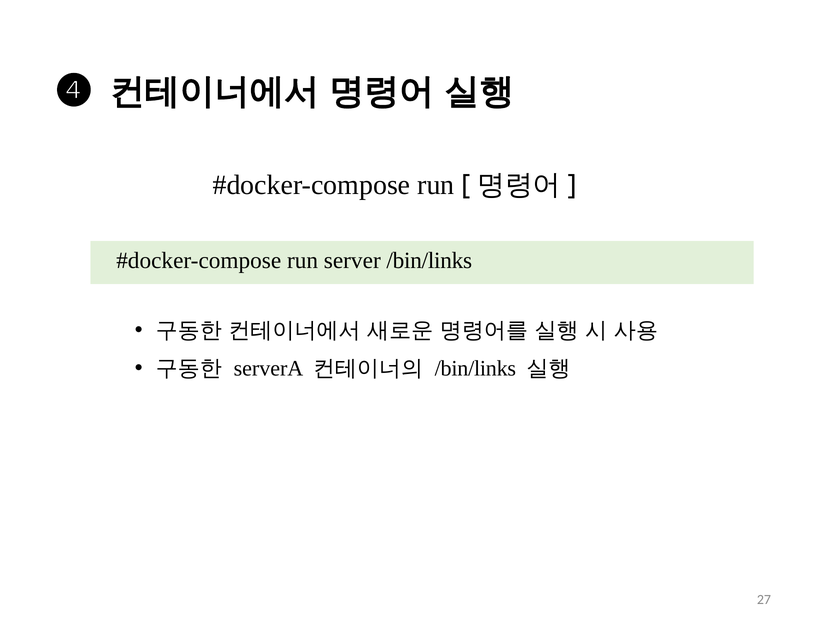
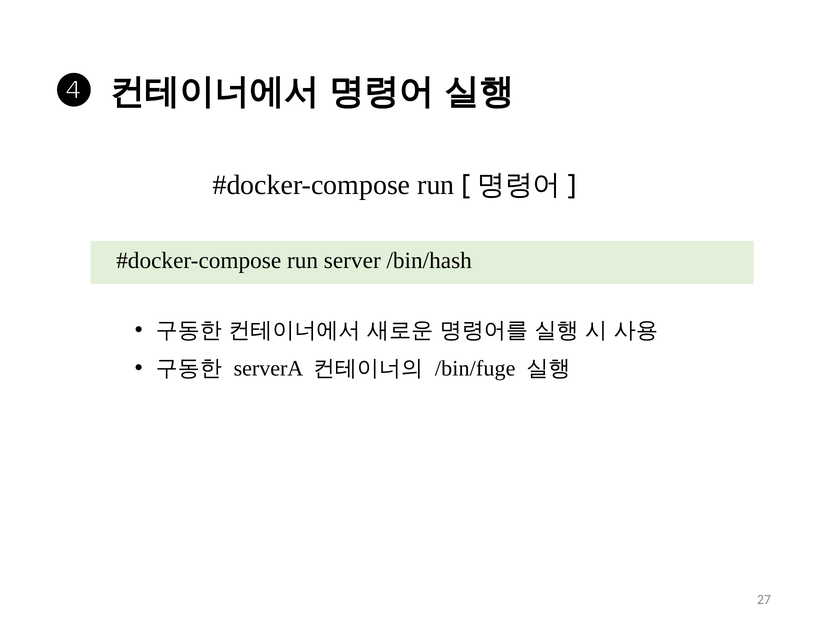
server /bin/links: /bin/links -> /bin/hash
/bin/links at (475, 368): /bin/links -> /bin/fuge
